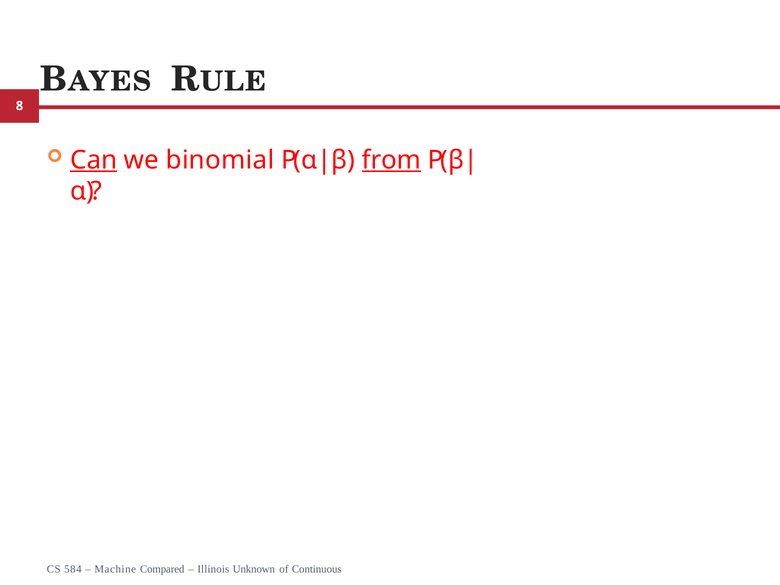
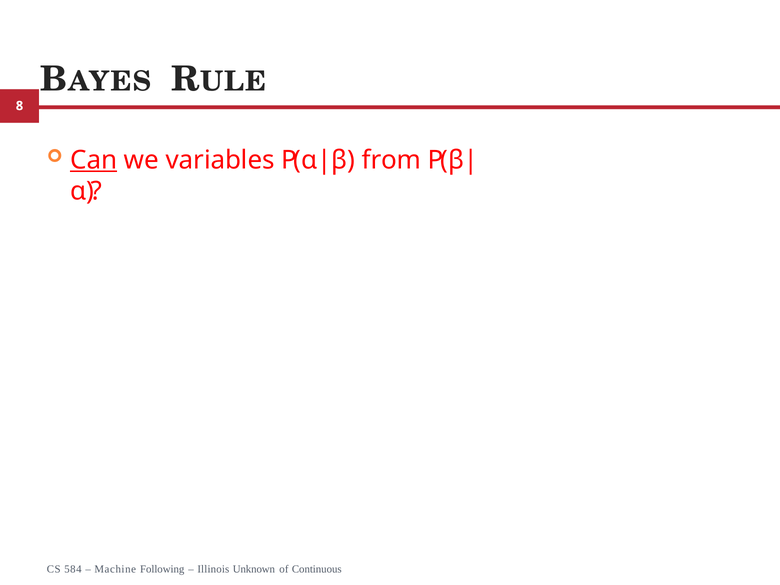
binomial: binomial -> variables
from underline: present -> none
Compared: Compared -> Following
